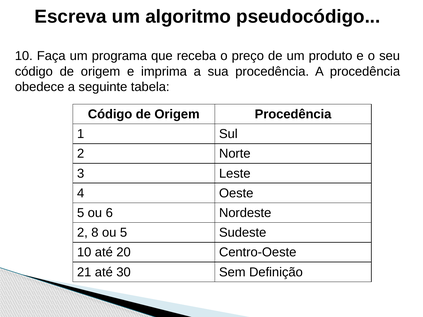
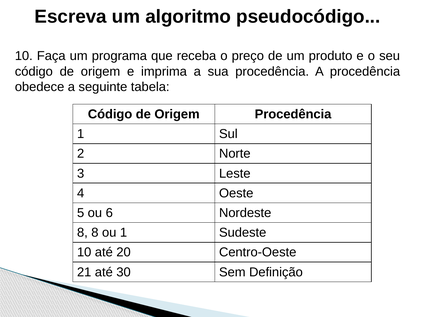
2 at (82, 233): 2 -> 8
ou 5: 5 -> 1
